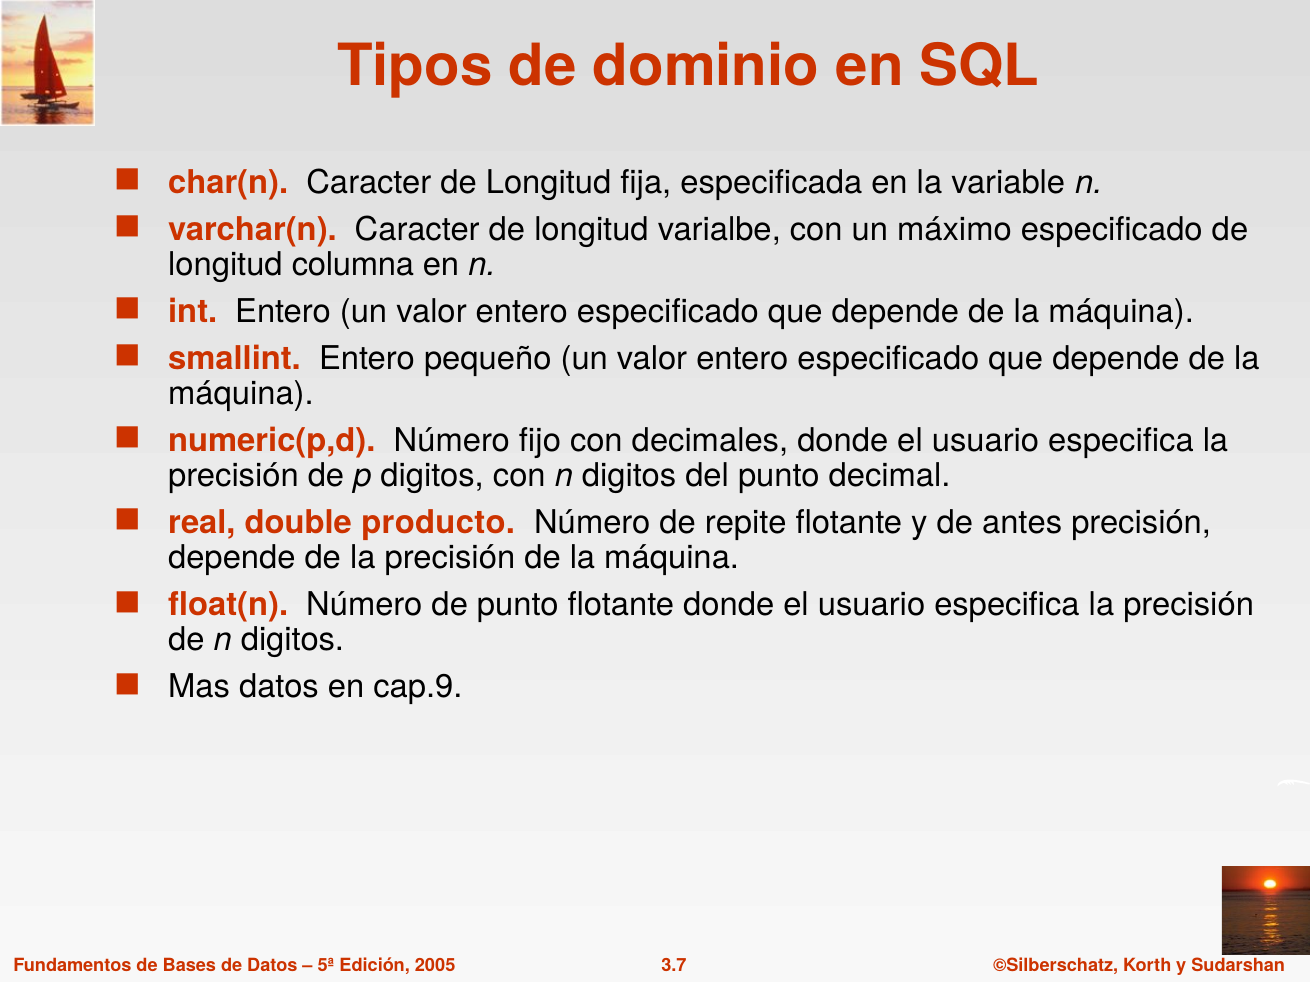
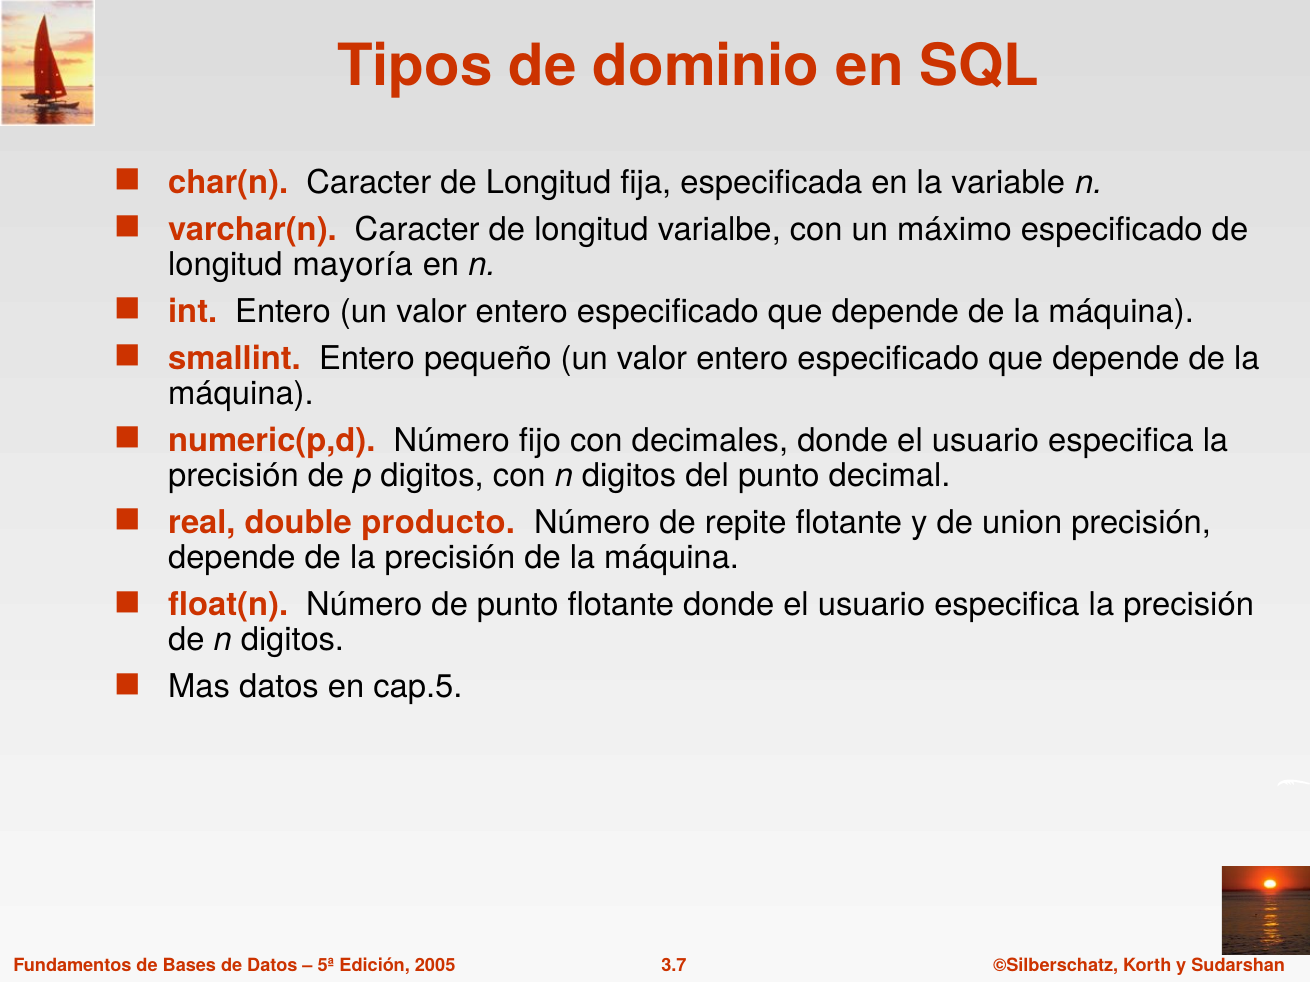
columna: columna -> mayoría
antes: antes -> union
cap.9: cap.9 -> cap.5
